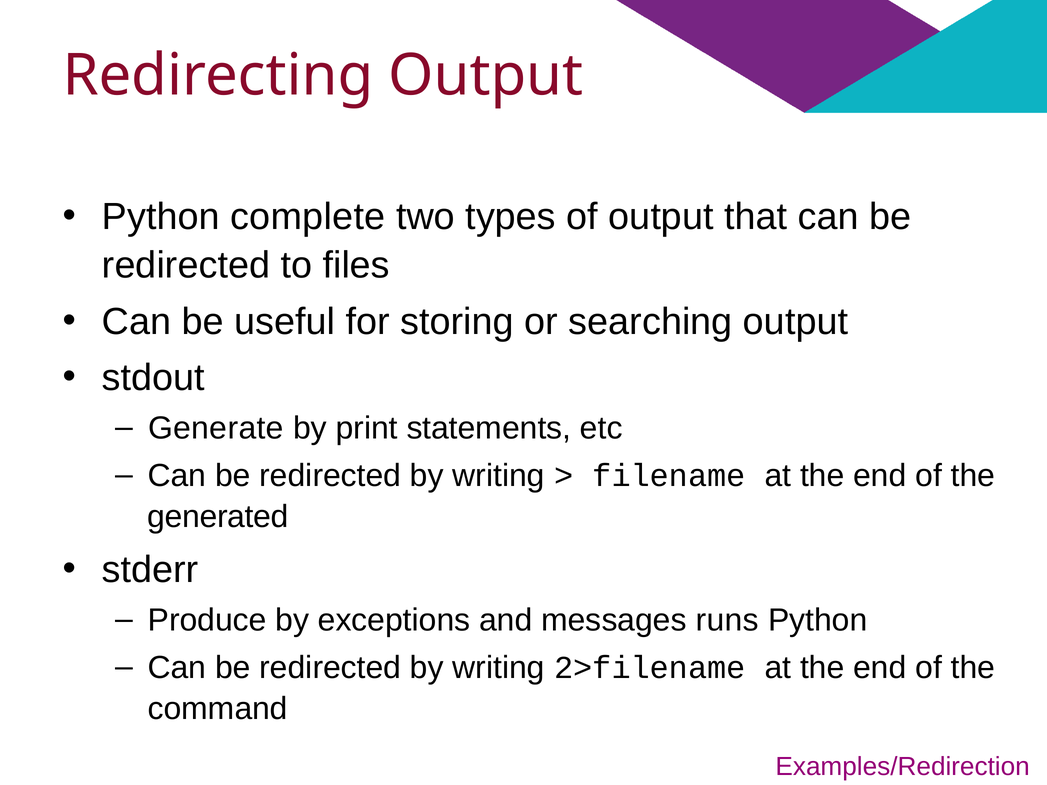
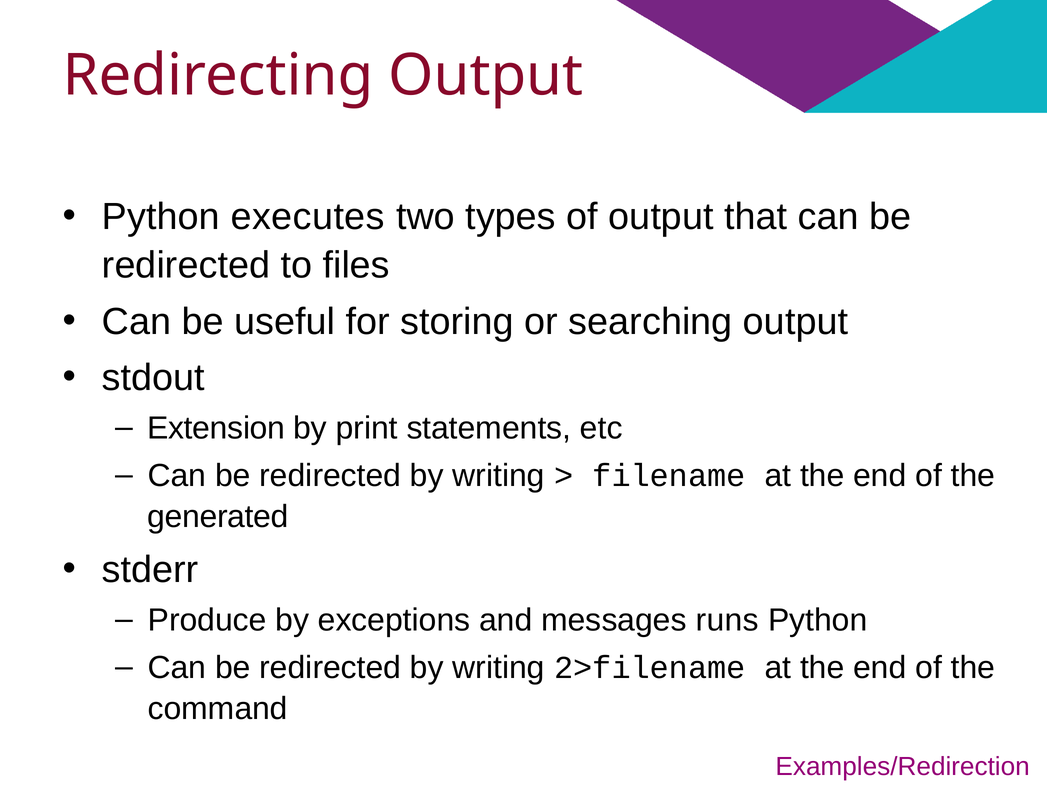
complete: complete -> executes
Generate: Generate -> Extension
